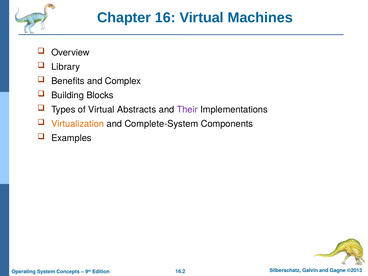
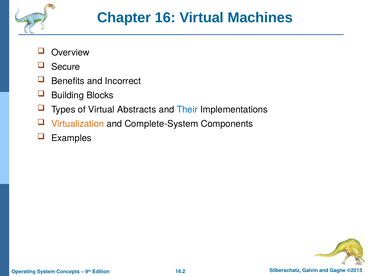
Library: Library -> Secure
Complex: Complex -> Incorrect
Their colour: purple -> blue
